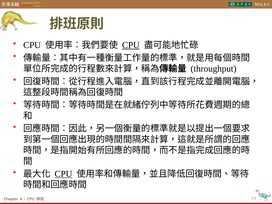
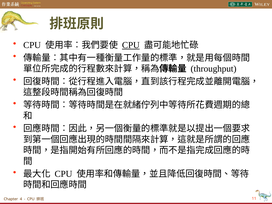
CPU at (63, 174) underline: present -> none
